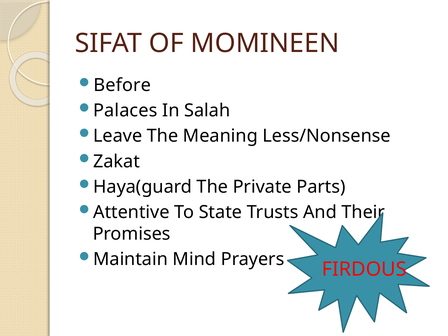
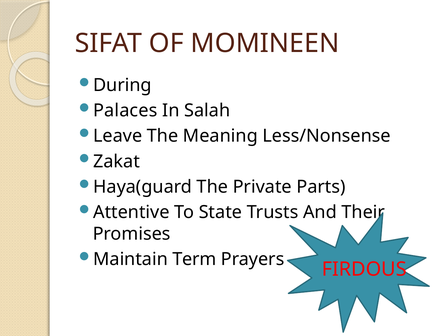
Before: Before -> During
Mind: Mind -> Term
